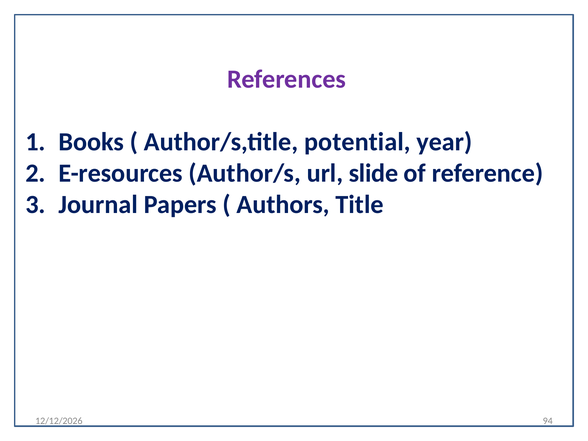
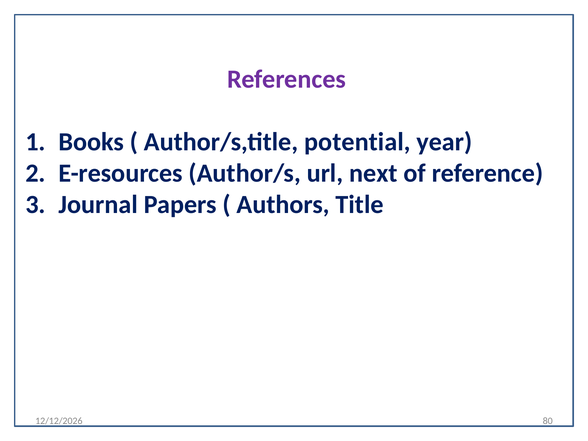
slide: slide -> next
94: 94 -> 80
